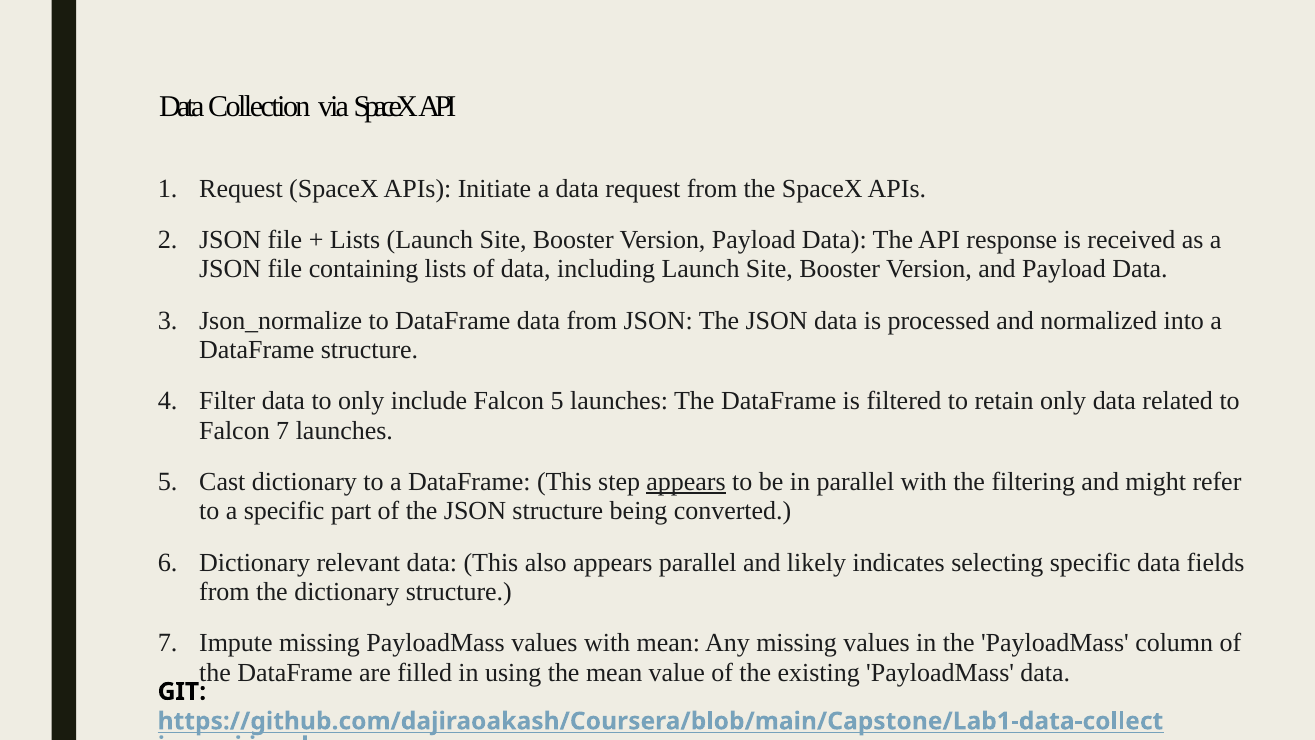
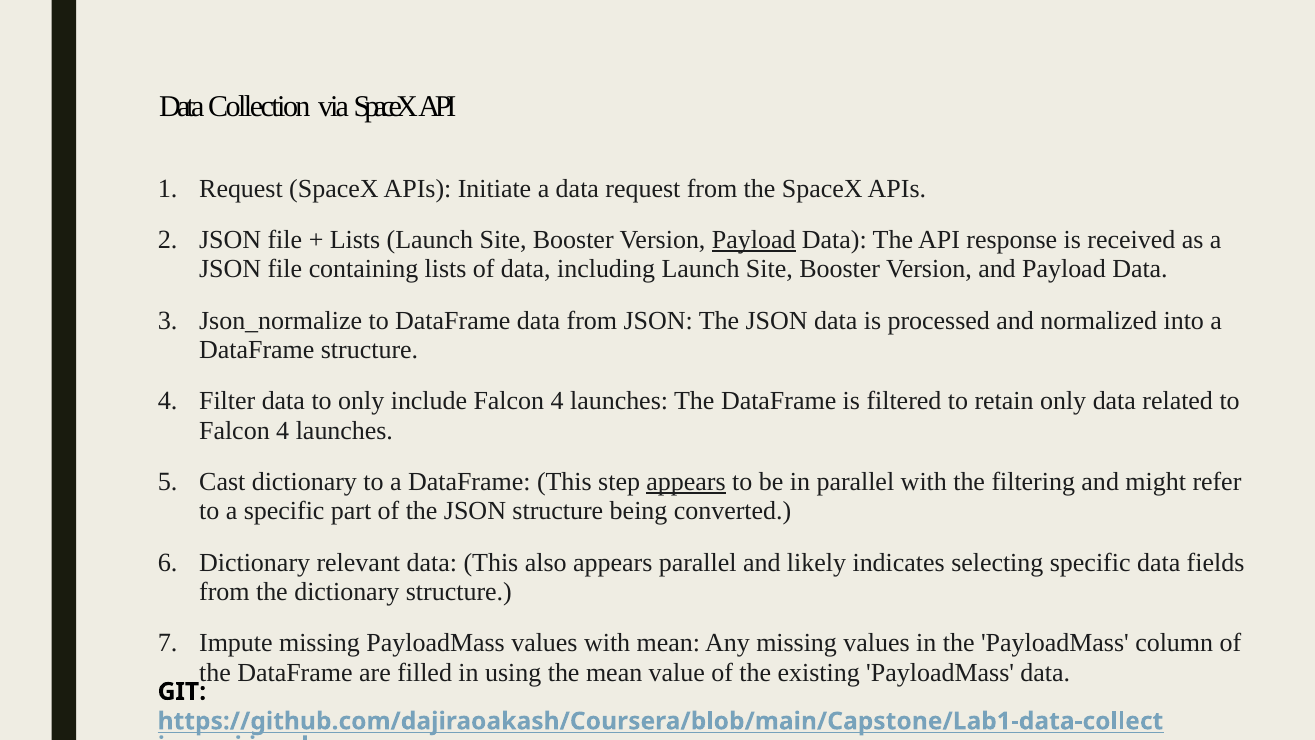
Payload at (754, 240) underline: none -> present
include Falcon 5: 5 -> 4
7 at (283, 430): 7 -> 4
